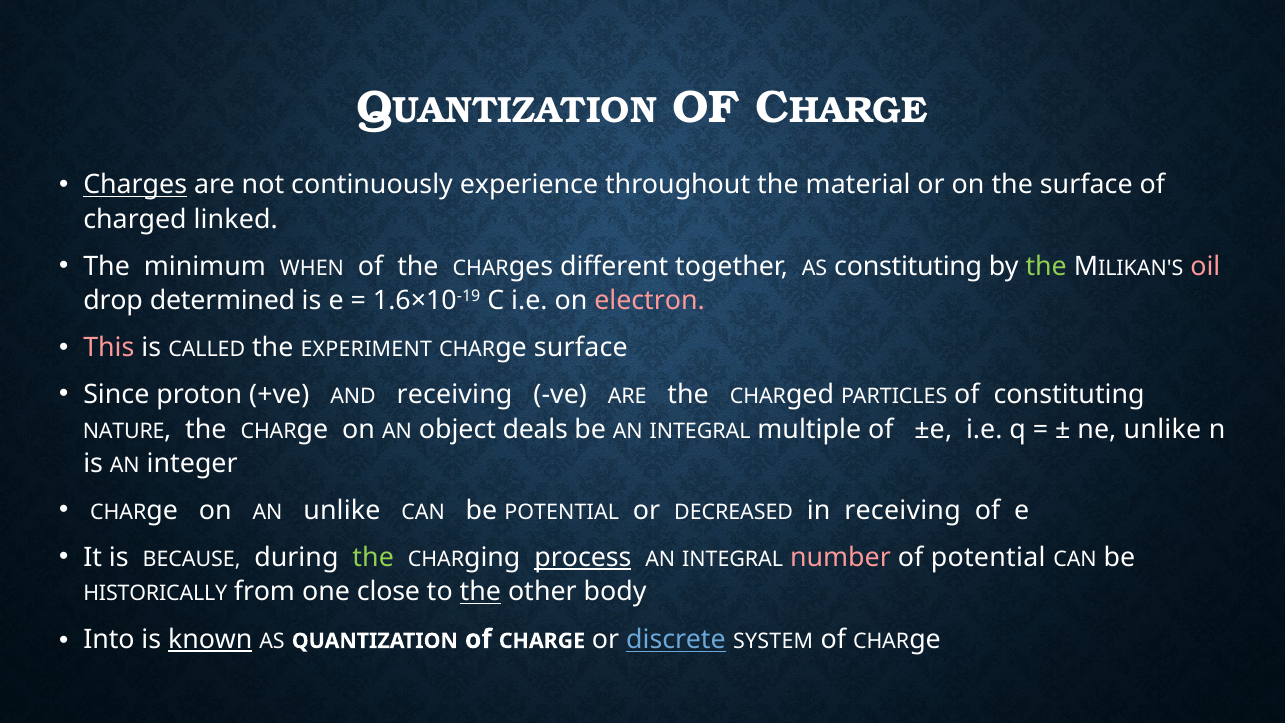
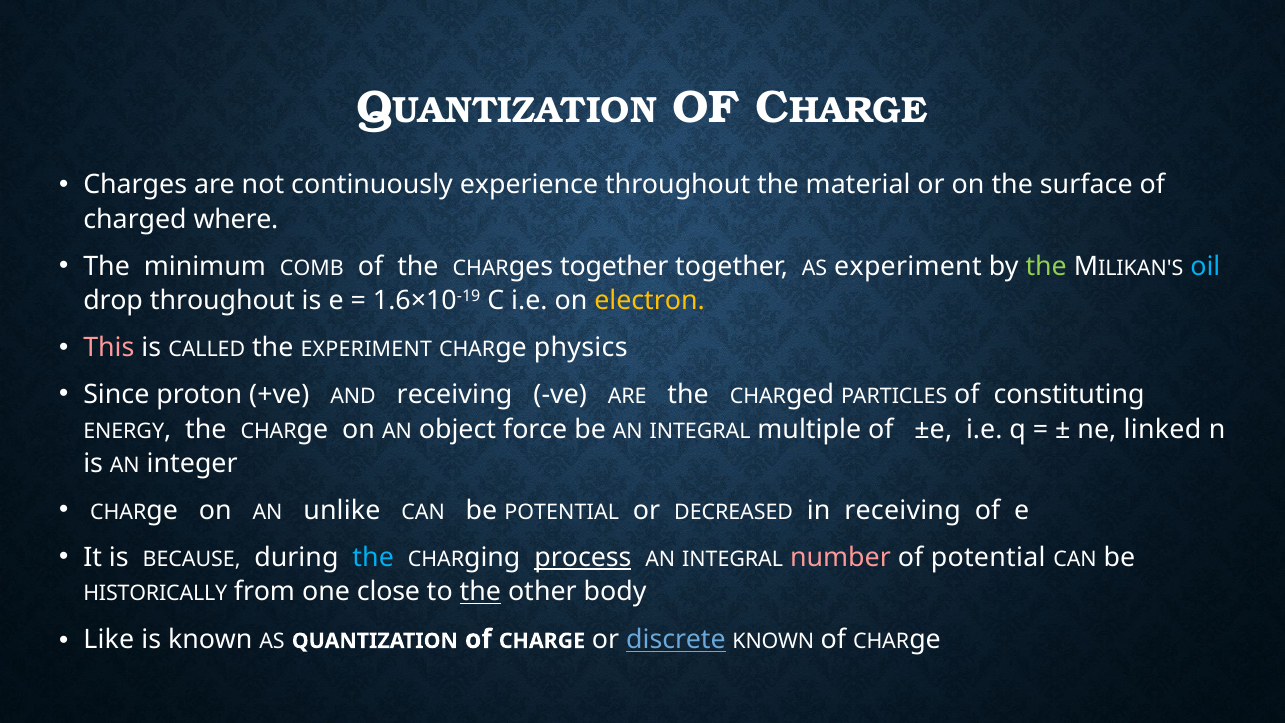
Charges underline: present -> none
linked: linked -> where
WHEN: WHEN -> COMB
different at (614, 266): different -> together
AS constituting: constituting -> experiment
oil colour: pink -> light blue
drop determined: determined -> throughout
electron colour: pink -> yellow
surface at (581, 348): surface -> physics
NATURE: NATURE -> ENERGY
deals: deals -> force
ne unlike: unlike -> linked
the at (373, 557) colour: light green -> light blue
Into: Into -> Like
known at (210, 639) underline: present -> none
discrete SYSTEM: SYSTEM -> KNOWN
